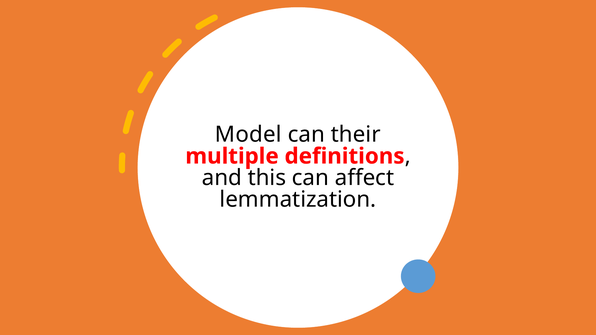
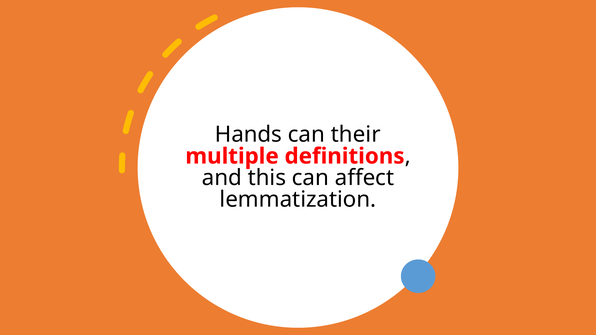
Model: Model -> Hands
